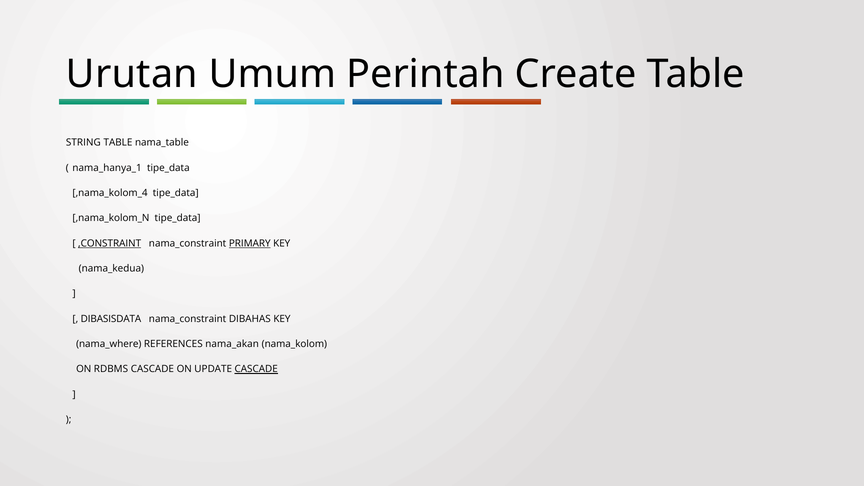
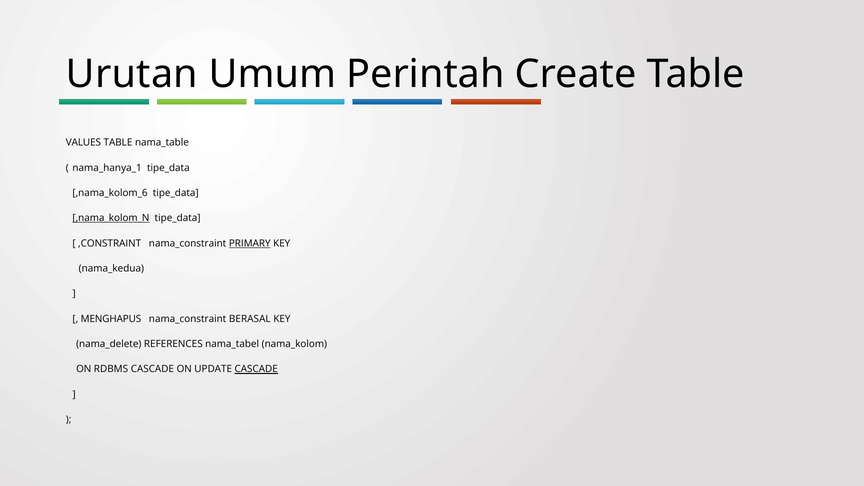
STRING: STRING -> VALUES
,nama_kolom_4: ,nama_kolom_4 -> ,nama_kolom_6
,nama_kolom_N underline: none -> present
,CONSTRAINT underline: present -> none
DIBASISDATA: DIBASISDATA -> MENGHAPUS
DIBAHAS: DIBAHAS -> BERASAL
nama_where: nama_where -> nama_delete
nama_akan: nama_akan -> nama_tabel
